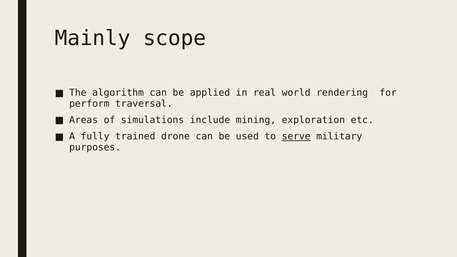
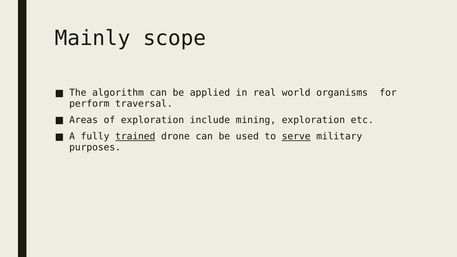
rendering: rendering -> organisms
of simulations: simulations -> exploration
trained underline: none -> present
